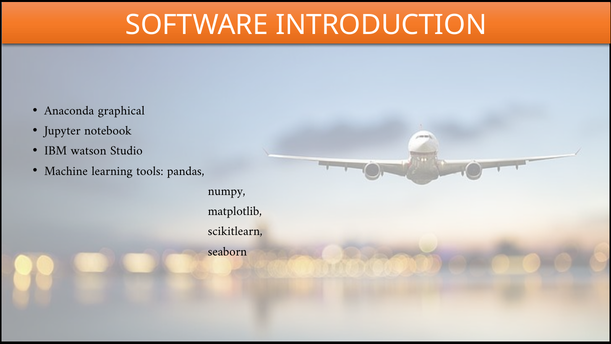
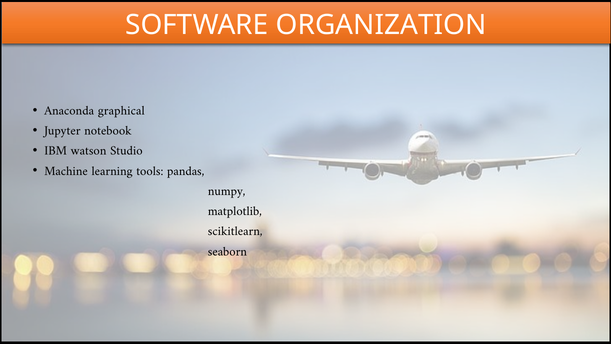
INTRODUCTION: INTRODUCTION -> ORGANIZATION
